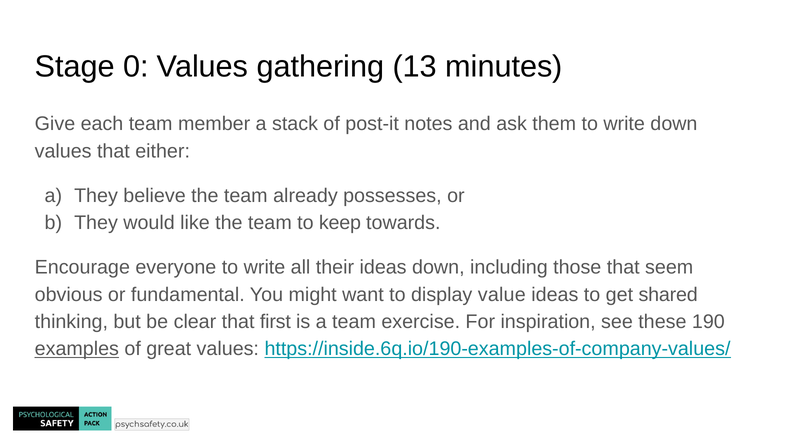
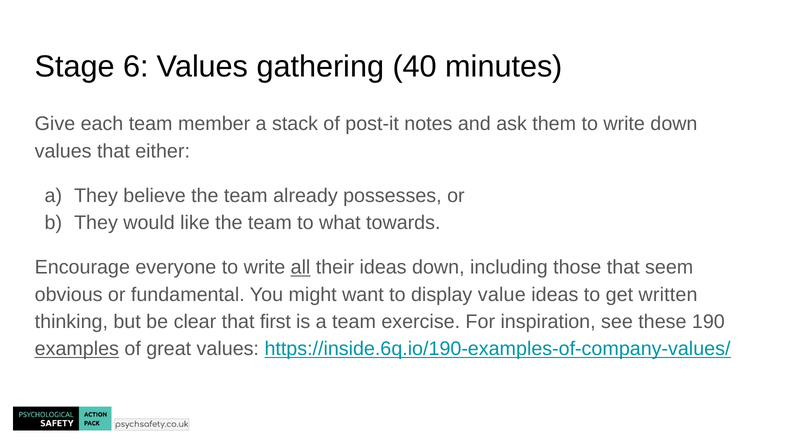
0: 0 -> 6
13: 13 -> 40
keep: keep -> what
all underline: none -> present
shared: shared -> written
